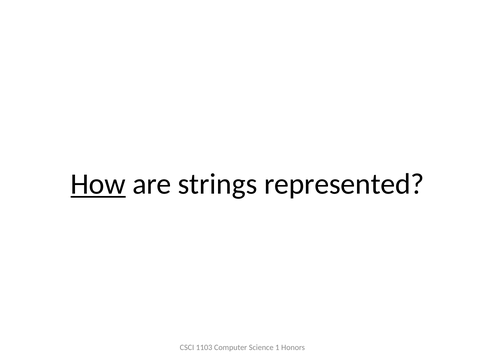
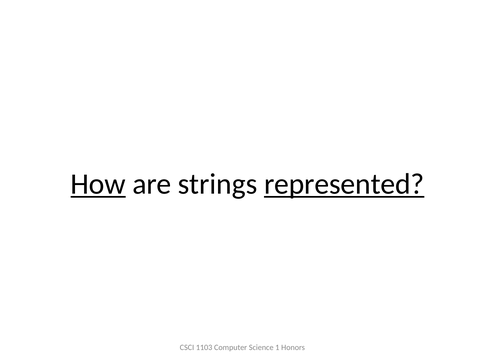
represented underline: none -> present
